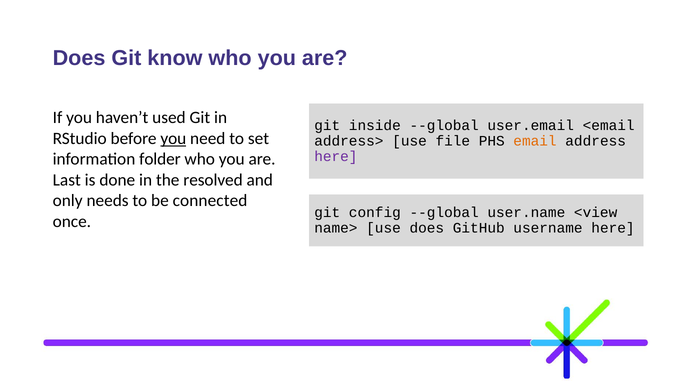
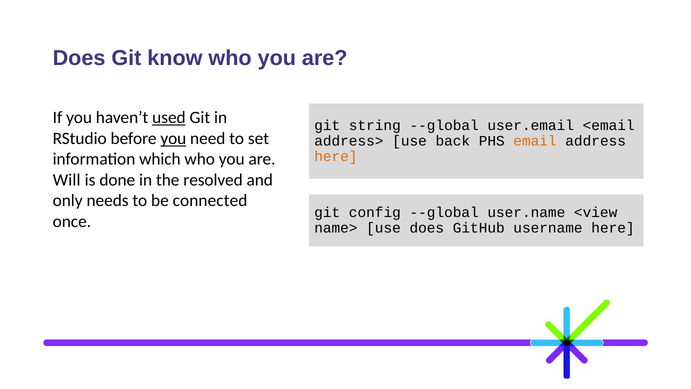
used underline: none -> present
inside: inside -> string
file: file -> back
here at (336, 156) colour: purple -> orange
folder: folder -> which
Last: Last -> Will
